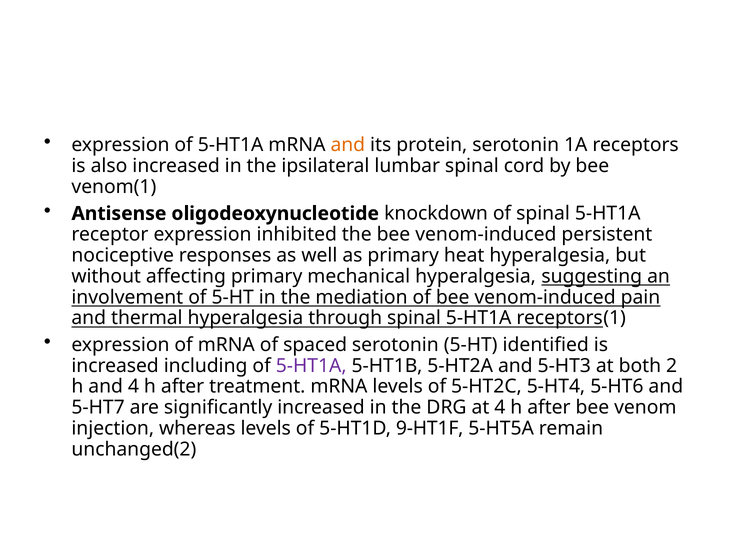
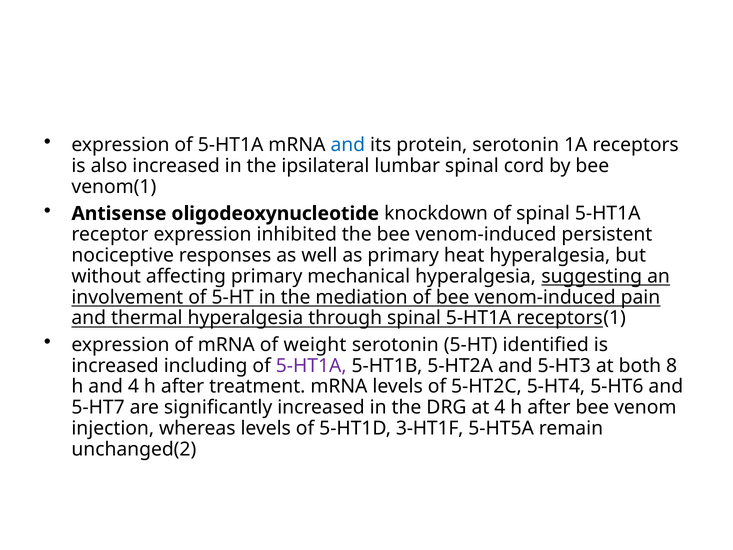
and at (348, 145) colour: orange -> blue
spaced: spaced -> weight
2: 2 -> 8
9-HT1F: 9-HT1F -> 3-HT1F
